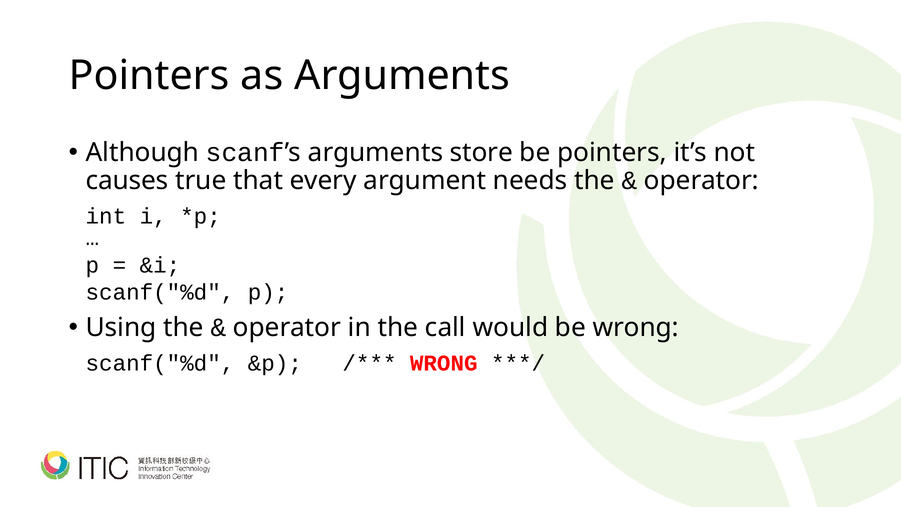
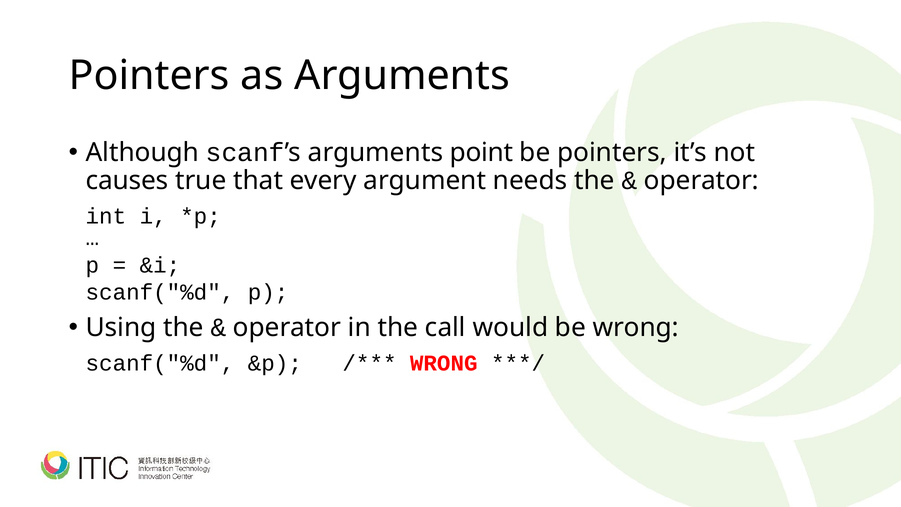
store: store -> point
